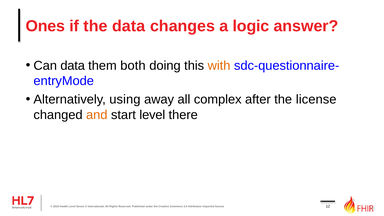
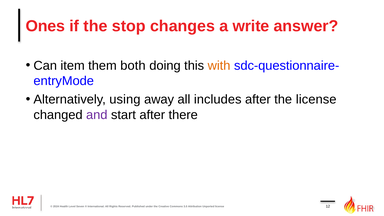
the data: data -> stop
logic: logic -> write
Can data: data -> item
complex: complex -> includes
and colour: orange -> purple
start level: level -> after
